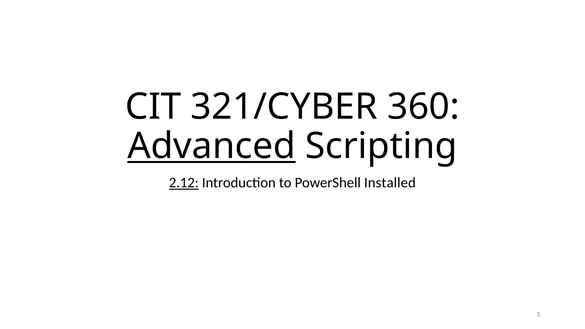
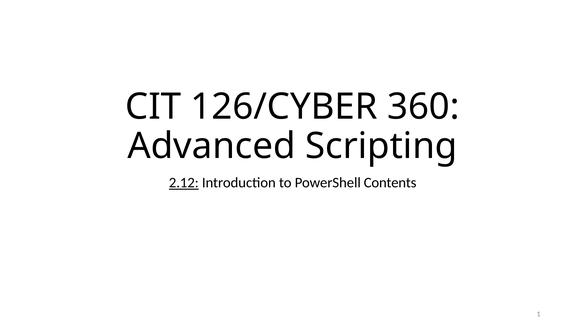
321/CYBER: 321/CYBER -> 126/CYBER
Advanced underline: present -> none
Installed: Installed -> Contents
